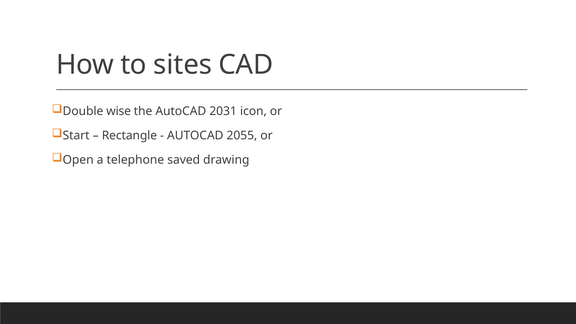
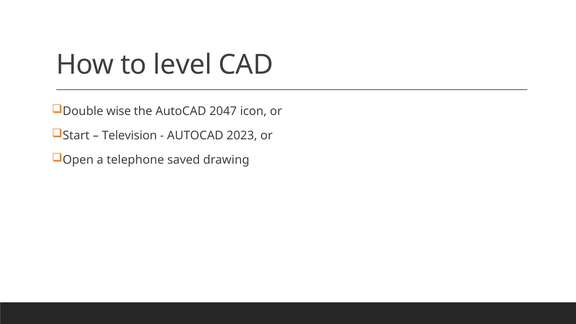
sites: sites -> level
2031: 2031 -> 2047
Rectangle: Rectangle -> Television
2055: 2055 -> 2023
